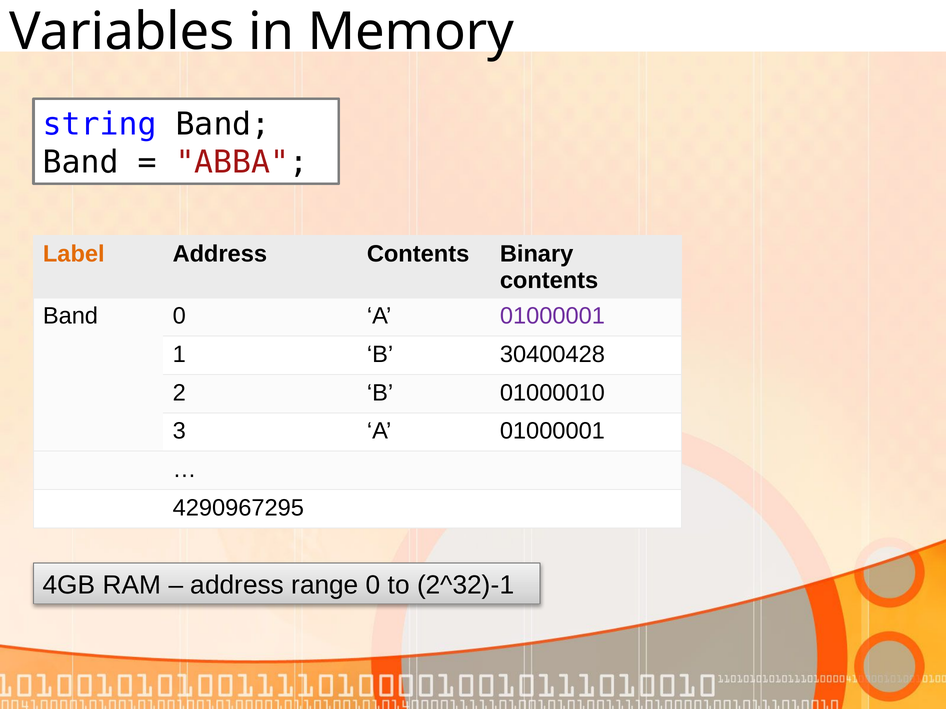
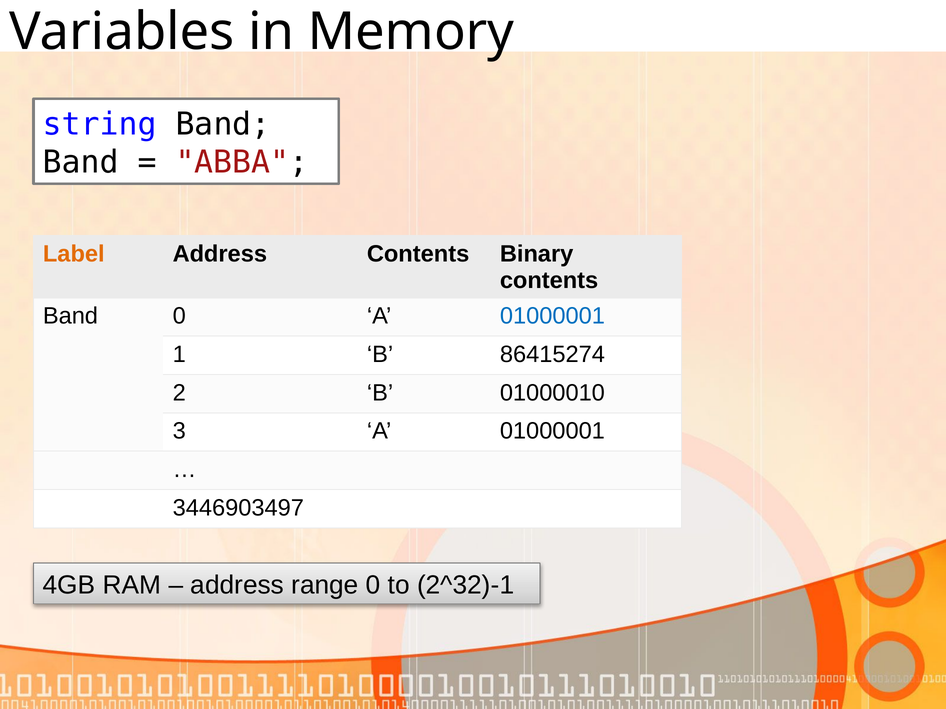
01000001 at (552, 316) colour: purple -> blue
30400428: 30400428 -> 86415274
4290967295: 4290967295 -> 3446903497
